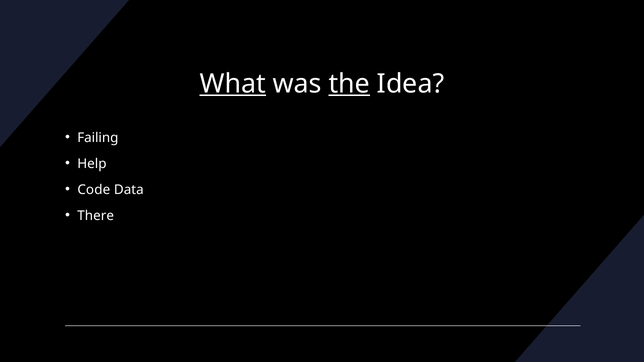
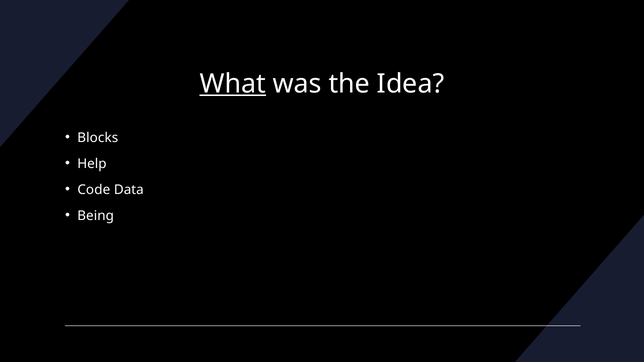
the underline: present -> none
Failing: Failing -> Blocks
There: There -> Being
